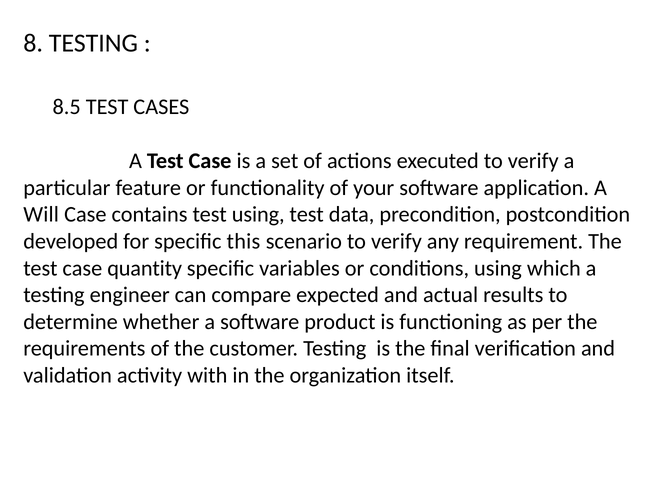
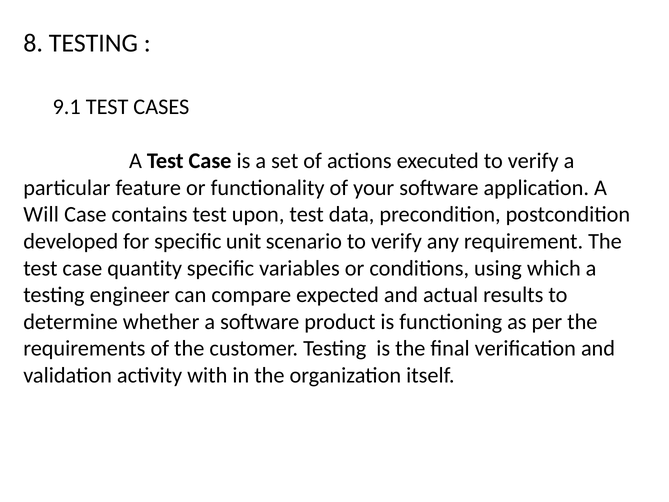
8.5: 8.5 -> 9.1
test using: using -> upon
this: this -> unit
